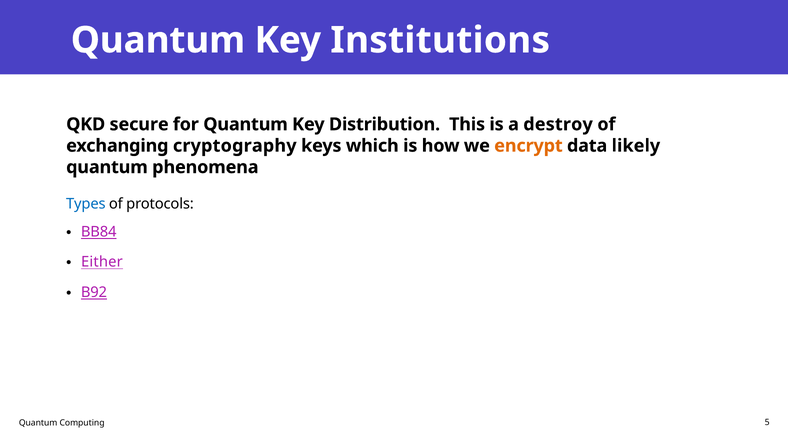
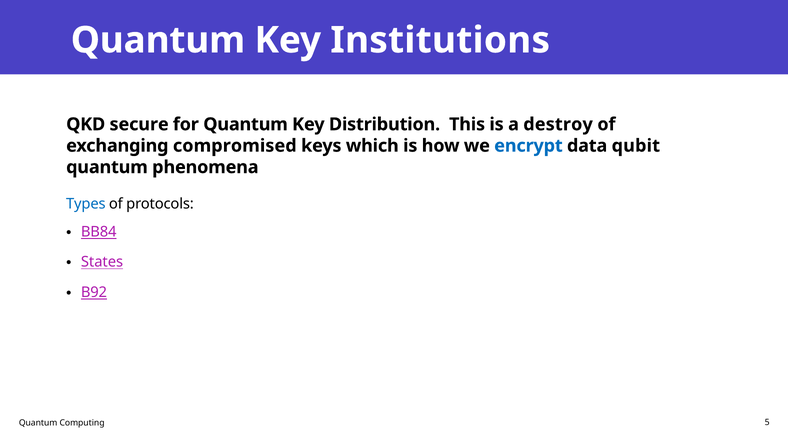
cryptography: cryptography -> compromised
encrypt colour: orange -> blue
likely: likely -> qubit
Either: Either -> States
